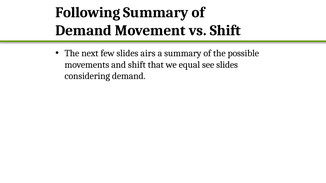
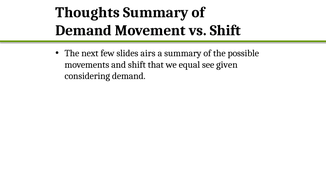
Following: Following -> Thoughts
see slides: slides -> given
